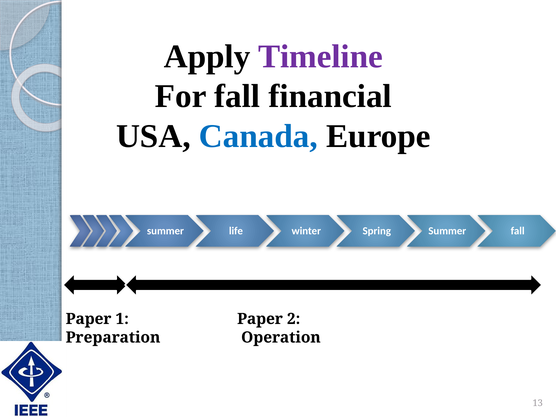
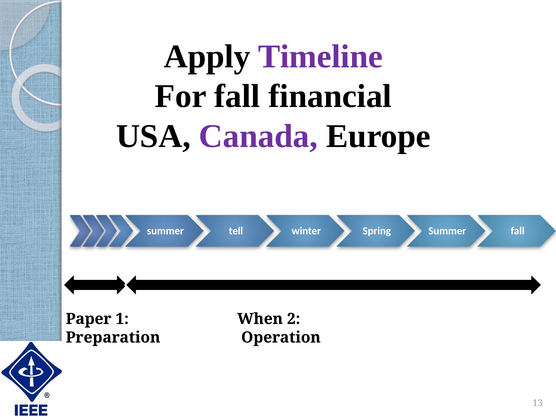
Canada colour: blue -> purple
life: life -> tell
Paper at (260, 319): Paper -> When
